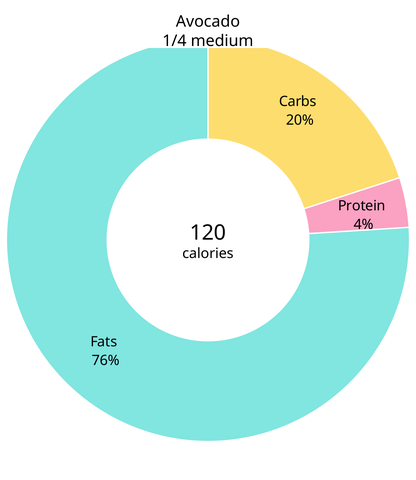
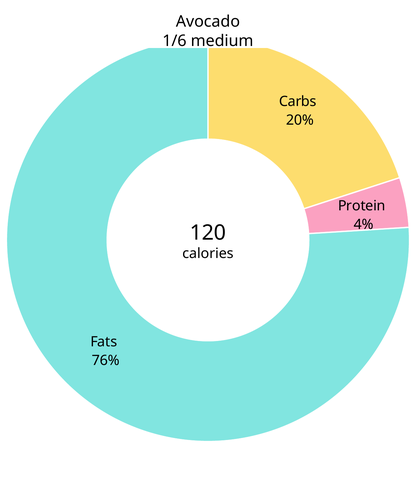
1/4: 1/4 -> 1/6
